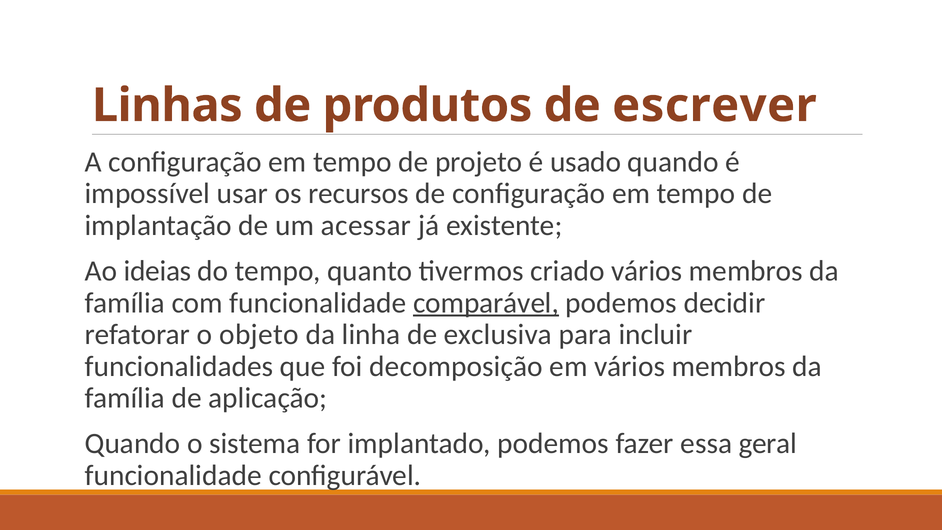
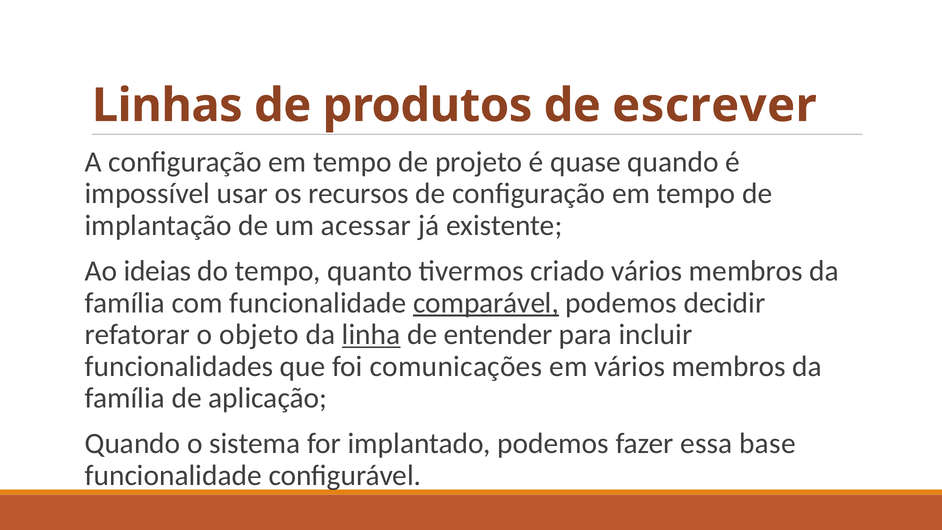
usado: usado -> quase
linha underline: none -> present
exclusiva: exclusiva -> entender
decomposição: decomposição -> comunicações
geral: geral -> base
